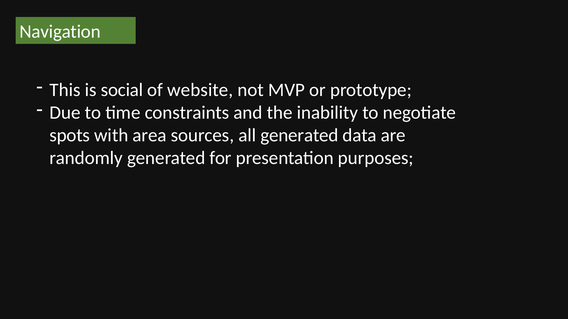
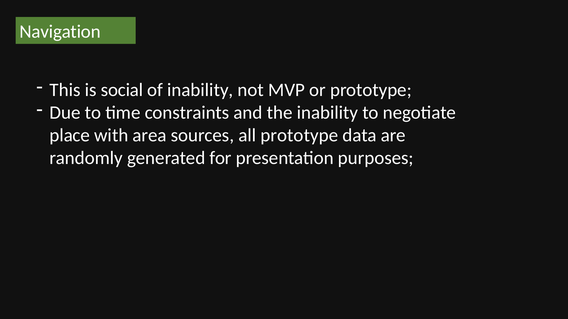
of website: website -> inability
spots: spots -> place
all generated: generated -> prototype
